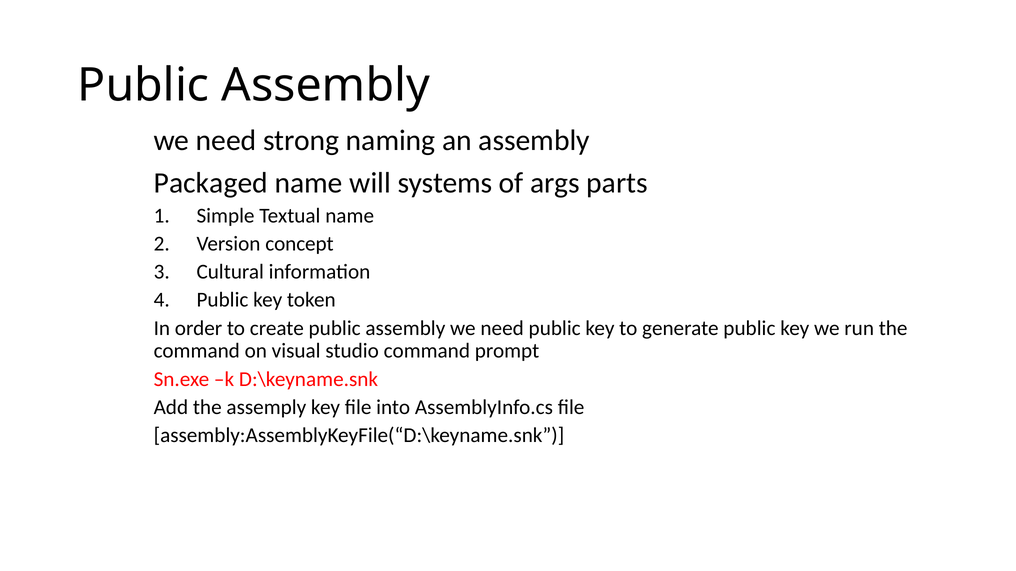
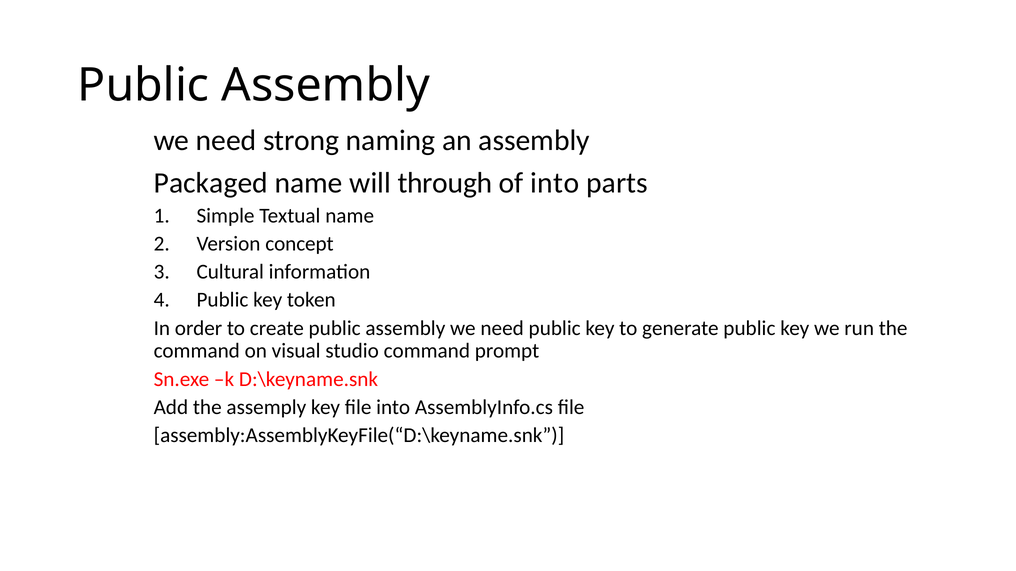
systems: systems -> through
of args: args -> into
